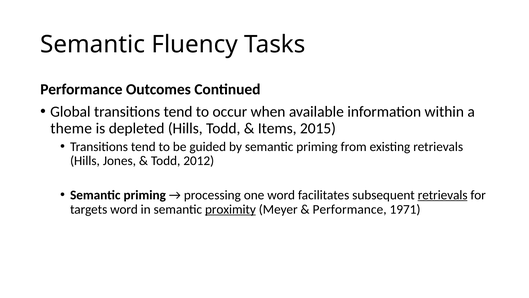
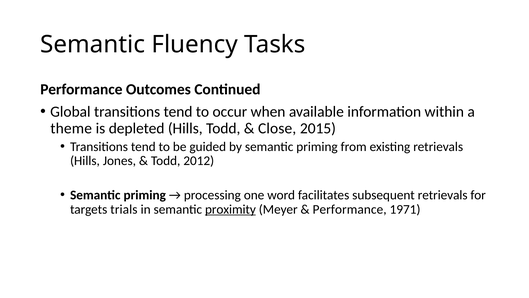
Items: Items -> Close
retrievals at (443, 195) underline: present -> none
targets word: word -> trials
